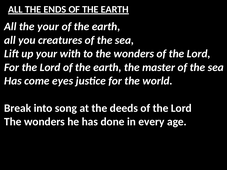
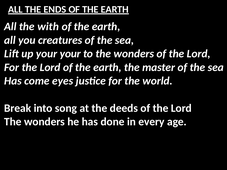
the your: your -> with
your with: with -> your
